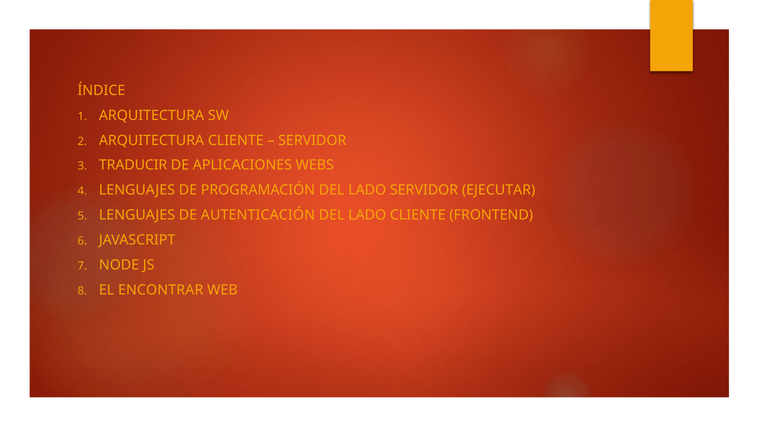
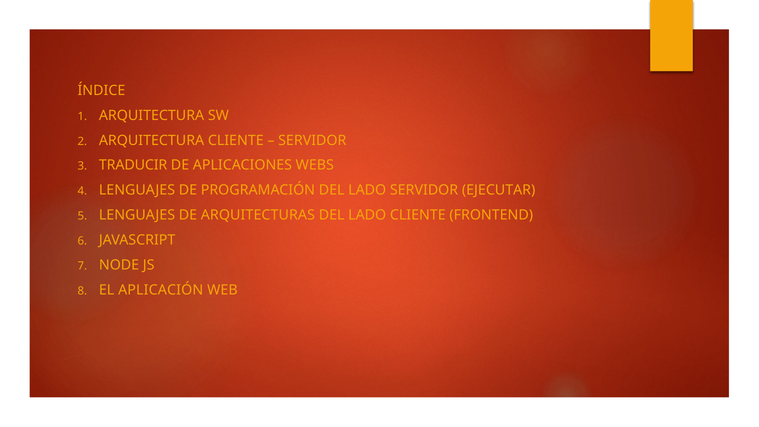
AUTENTICACIÓN: AUTENTICACIÓN -> ARQUITECTURAS
ENCONTRAR: ENCONTRAR -> APLICACIÓN
